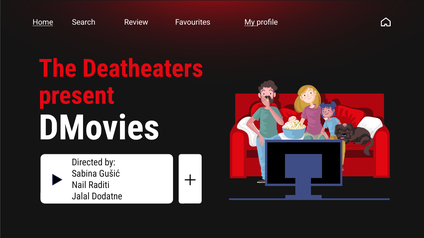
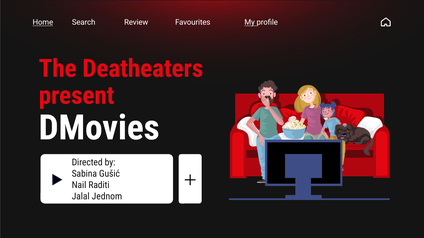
Dodatne: Dodatne -> Jednom
